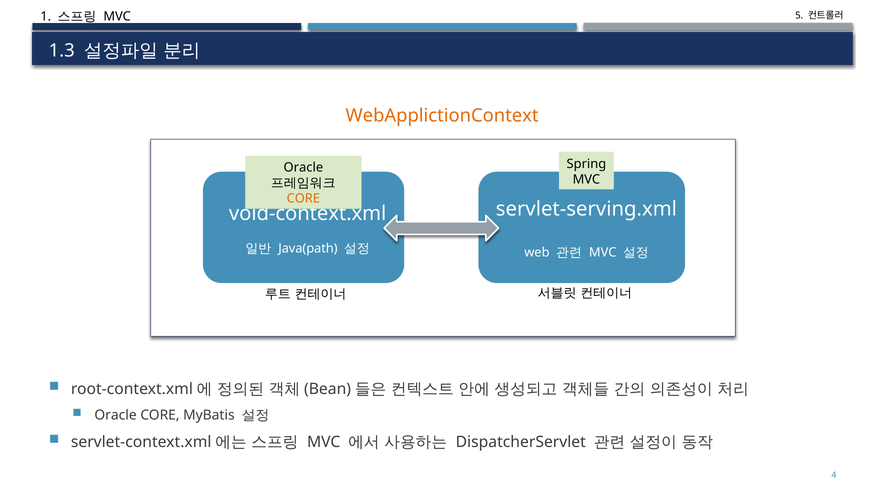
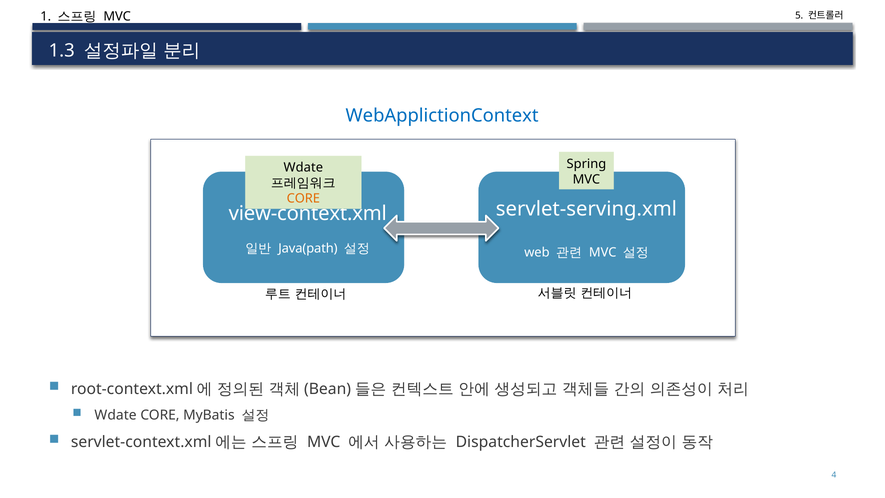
WebApplictionContext colour: orange -> blue
Oracle at (303, 168): Oracle -> Wdate
void-context.xml: void-context.xml -> view-context.xml
Oracle at (116, 415): Oracle -> Wdate
